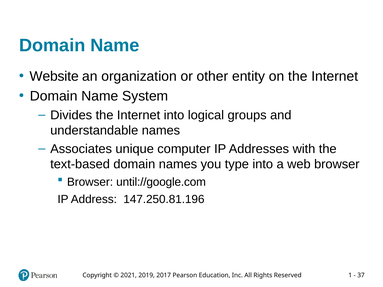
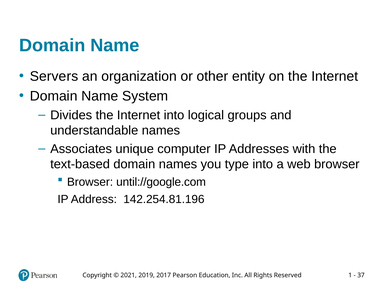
Website: Website -> Servers
147.250.81.196: 147.250.81.196 -> 142.254.81.196
